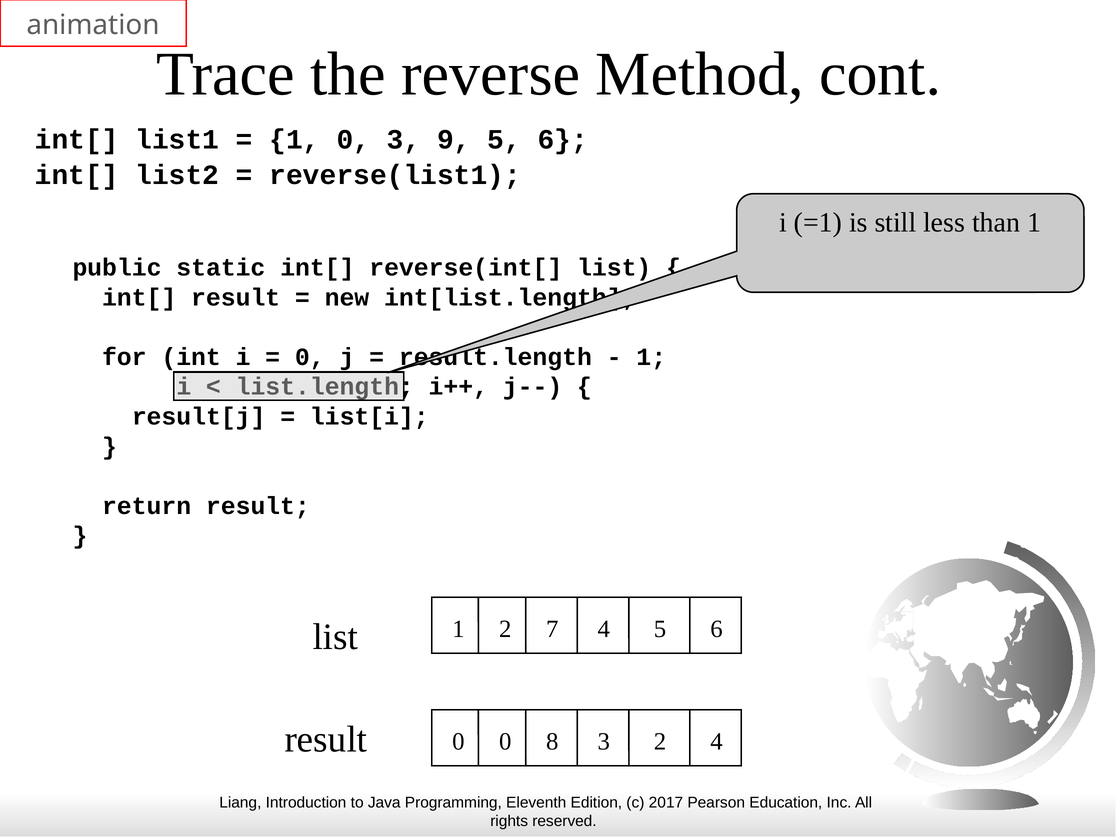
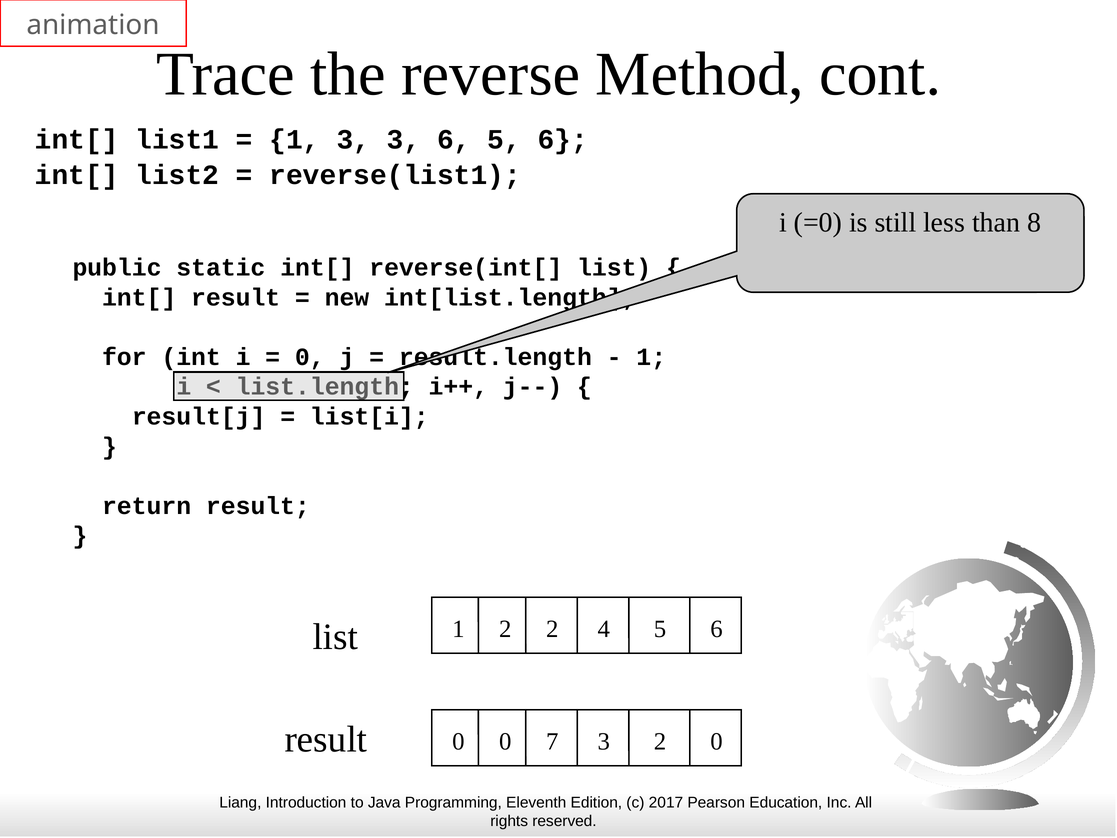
1 0: 0 -> 3
3 9: 9 -> 6
=1: =1 -> =0
than 1: 1 -> 8
2 7: 7 -> 2
8: 8 -> 7
2 4: 4 -> 0
